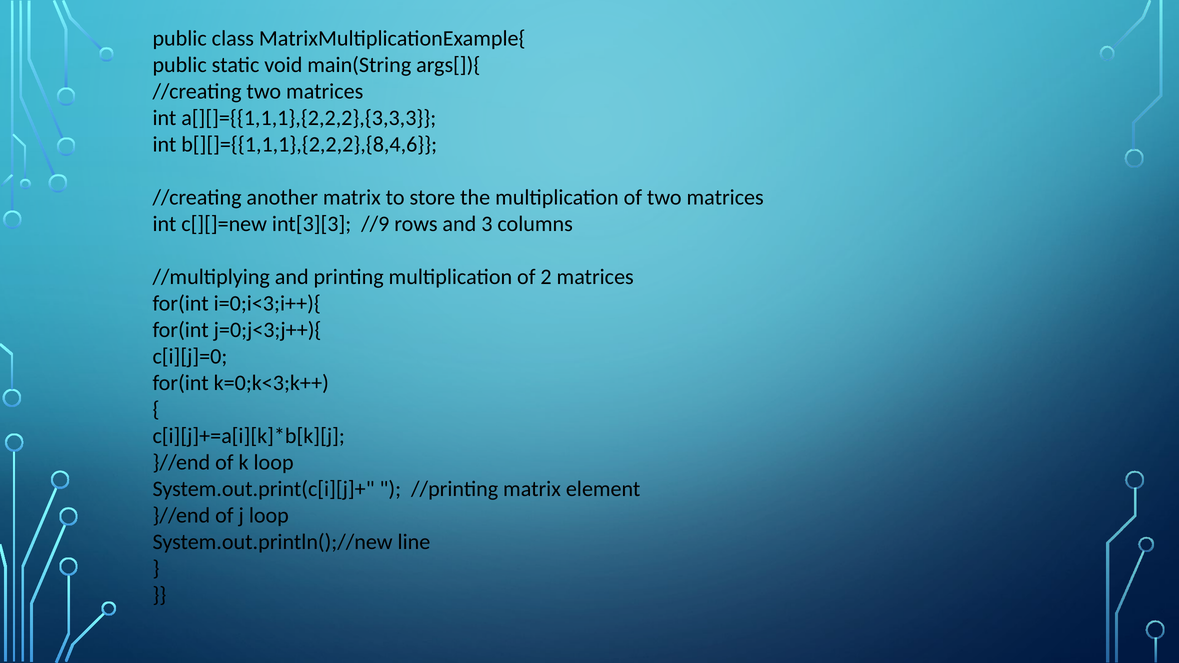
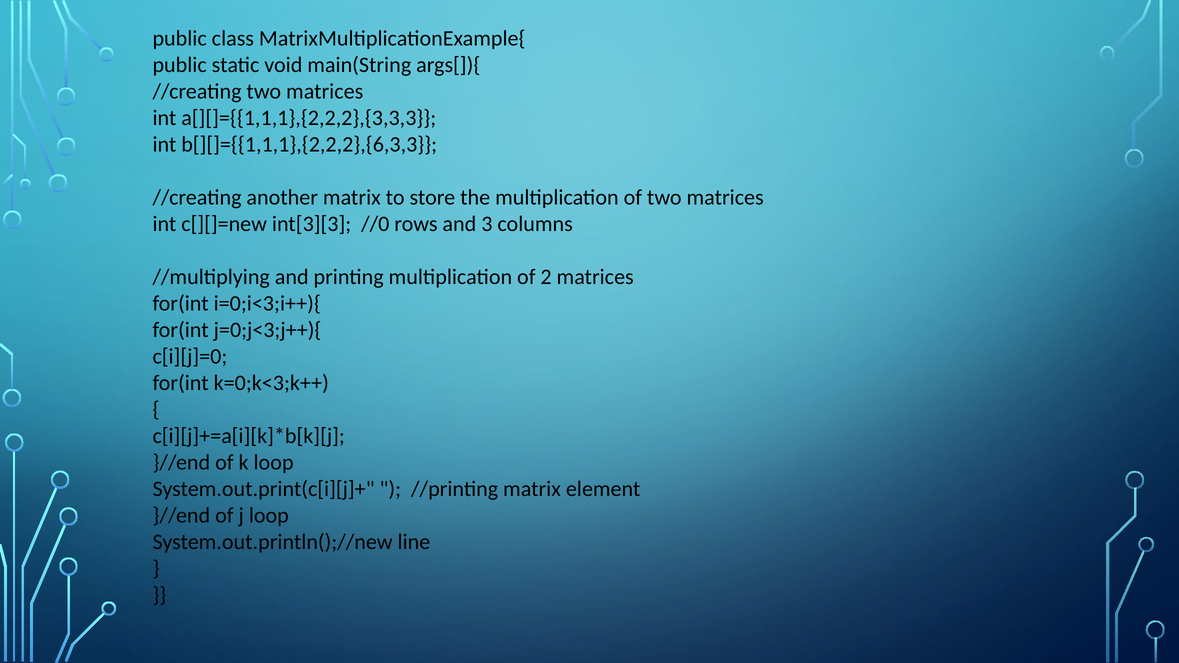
b[][]={{1,1,1},{2,2,2},{8,4,6: b[][]={{1,1,1},{2,2,2},{8,4,6 -> b[][]={{1,1,1},{2,2,2},{6,3,3
//9: //9 -> //0
